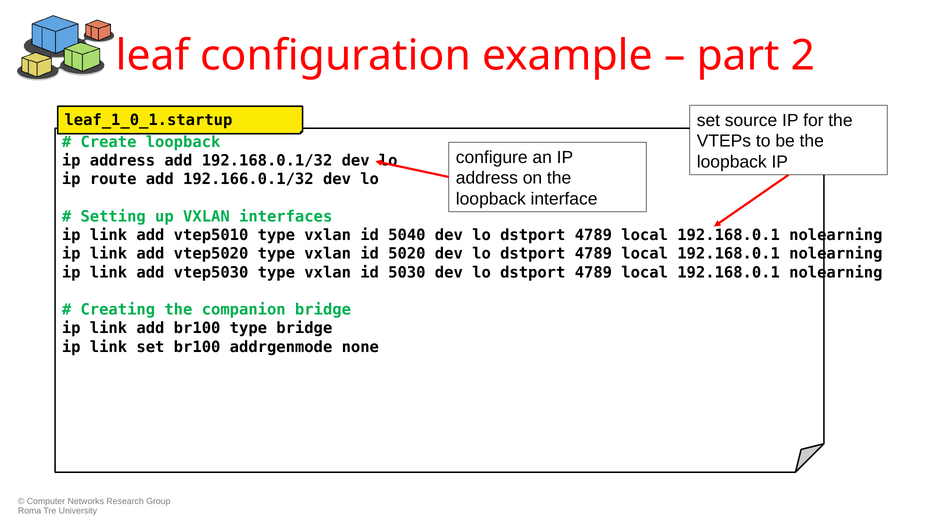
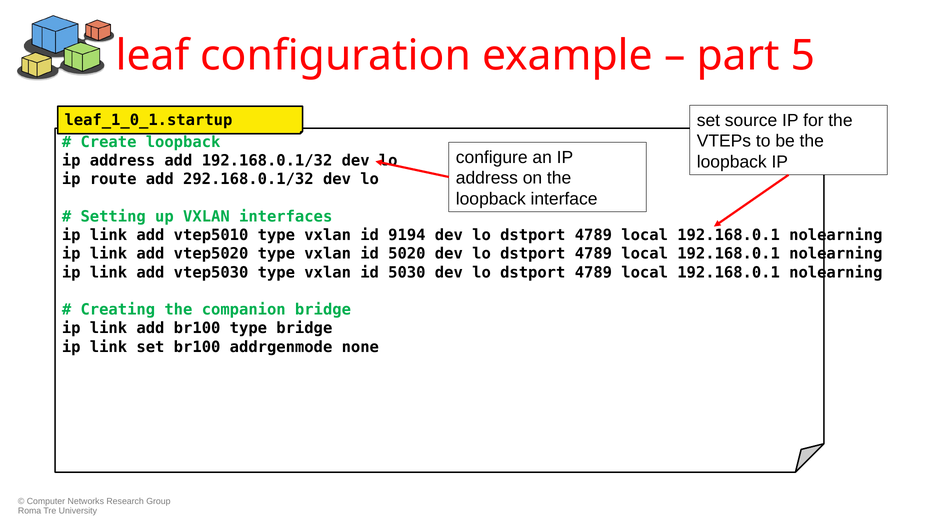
2: 2 -> 5
192.166.0.1/32: 192.166.0.1/32 -> 292.168.0.1/32
5040: 5040 -> 9194
